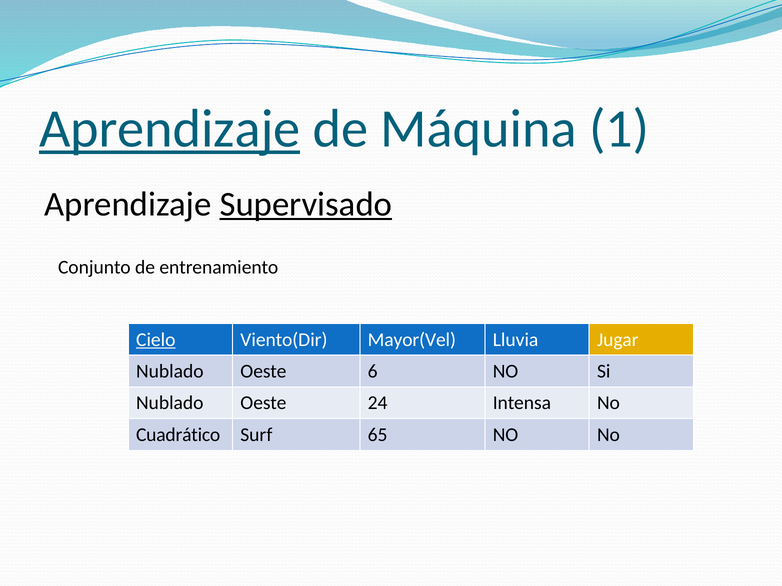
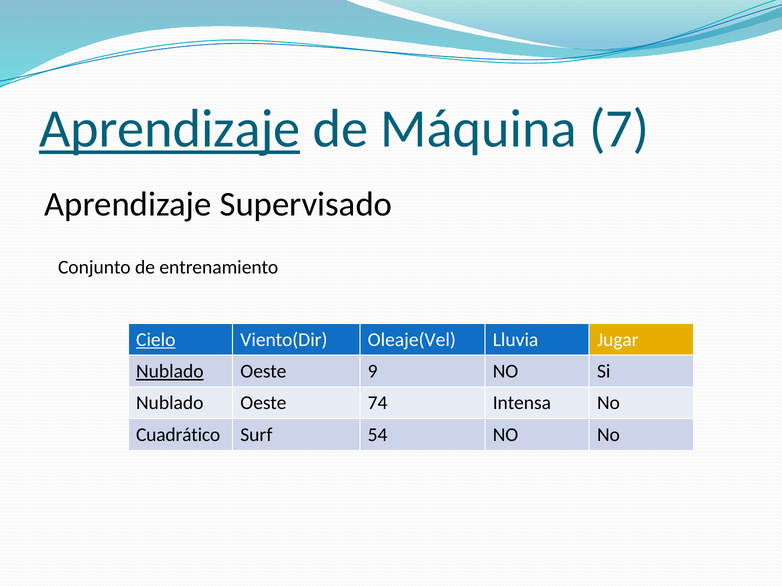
1: 1 -> 7
Supervisado underline: present -> none
Mayor(Vel: Mayor(Vel -> Oleaje(Vel
Nublado at (170, 372) underline: none -> present
6: 6 -> 9
24: 24 -> 74
65: 65 -> 54
